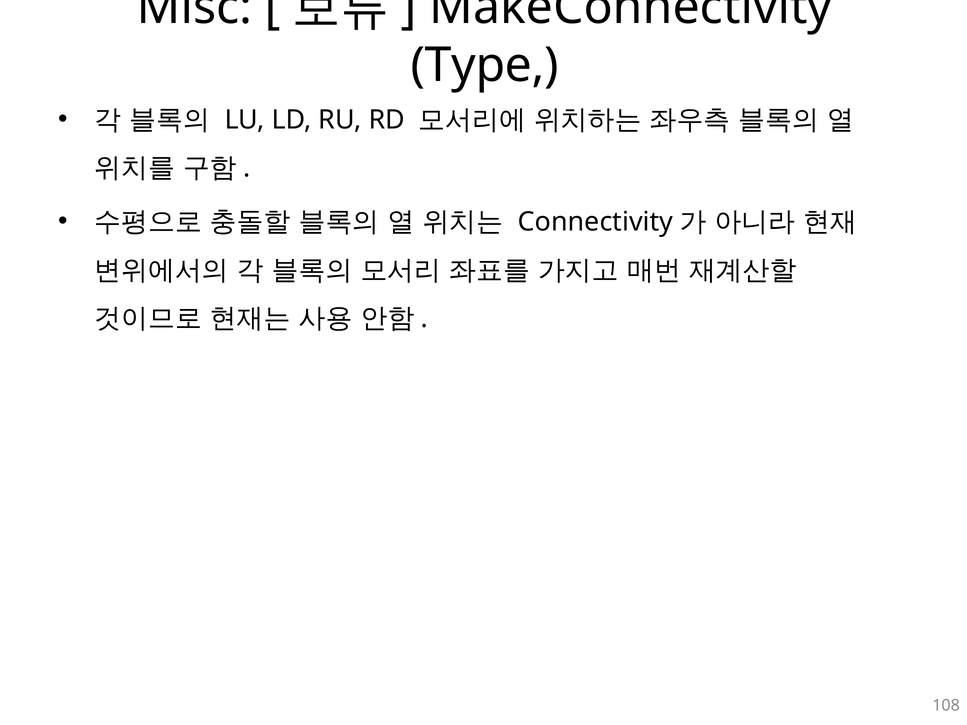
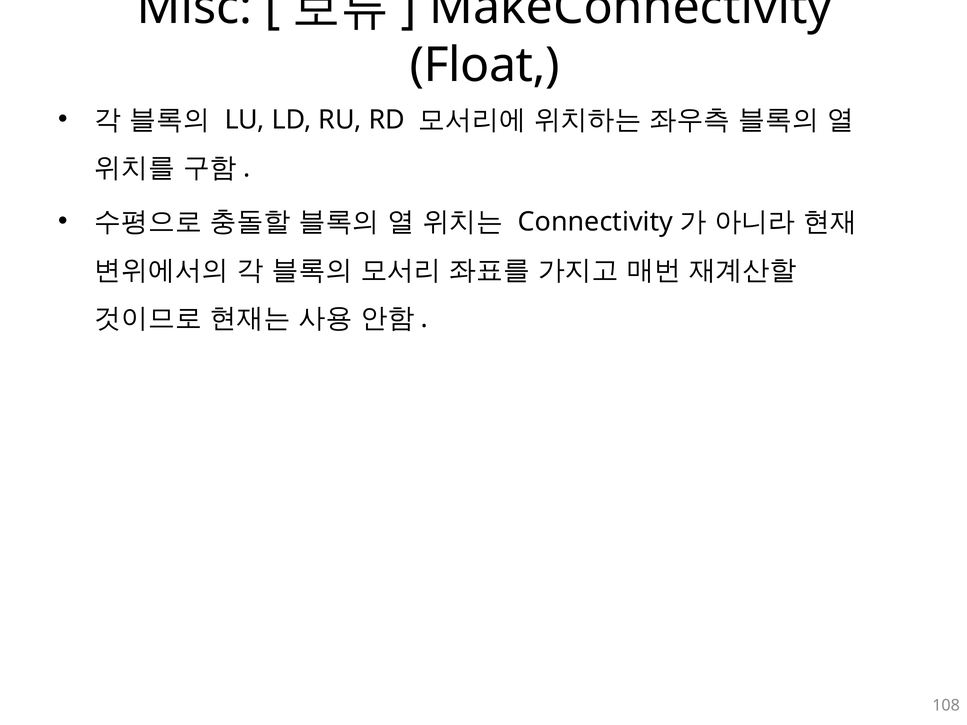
Type: Type -> Float
